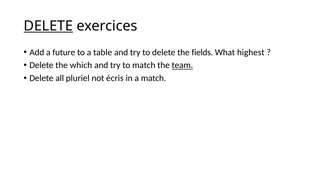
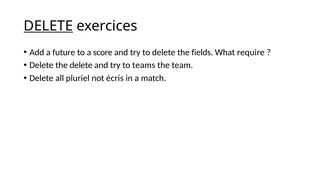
table: table -> score
highest: highest -> require
the which: which -> delete
to match: match -> teams
team underline: present -> none
